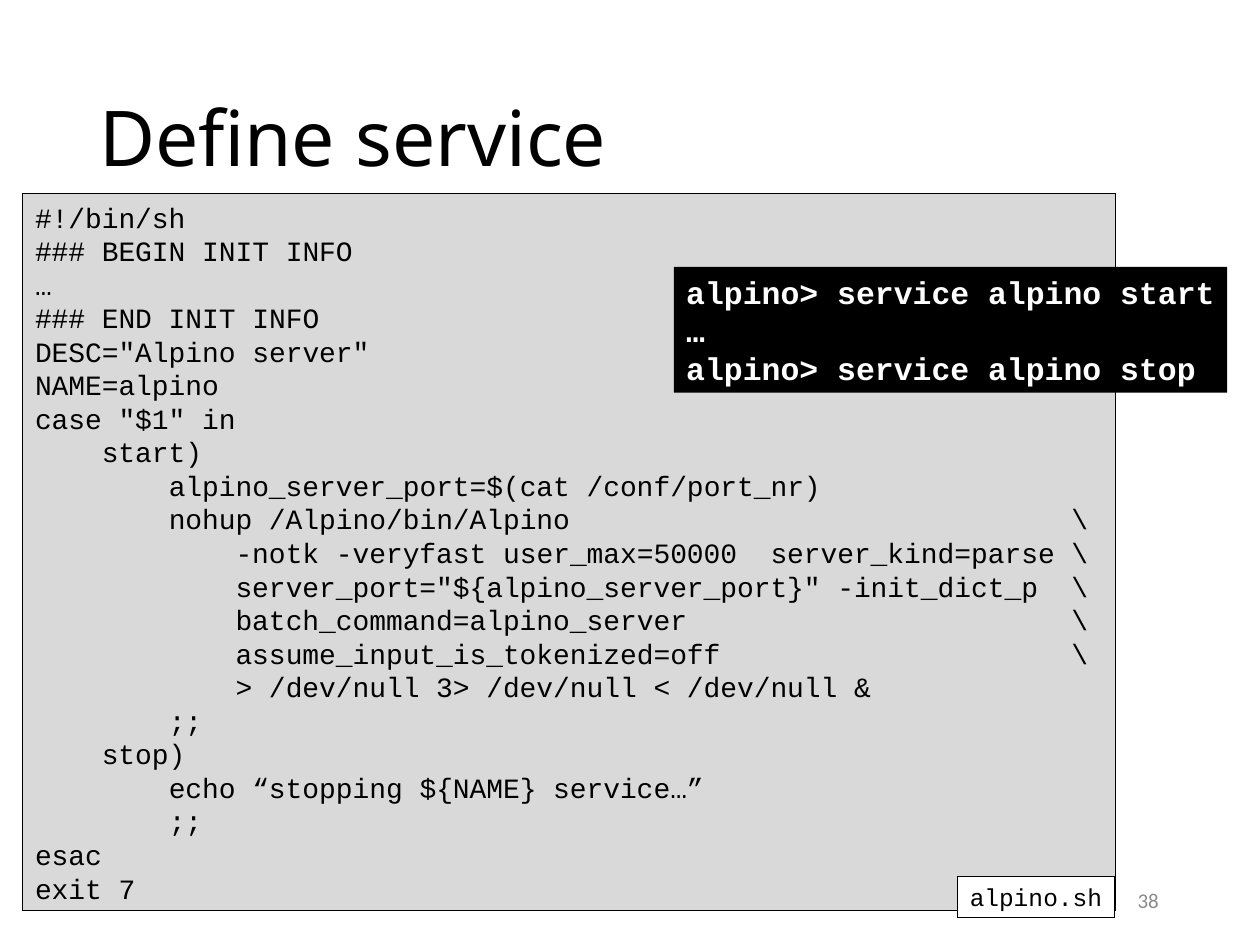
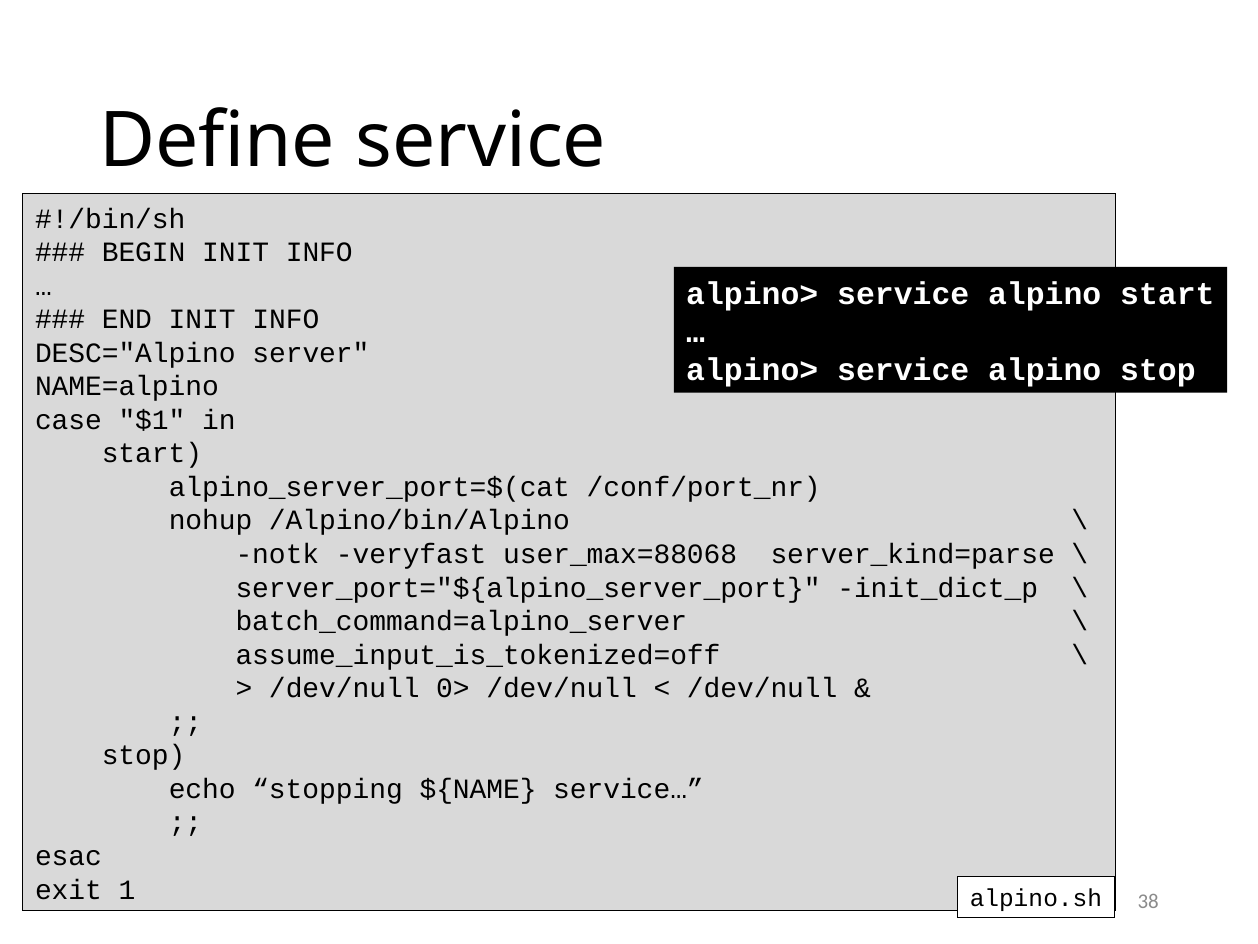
user_max=50000: user_max=50000 -> user_max=88068
3>: 3> -> 0>
7: 7 -> 1
